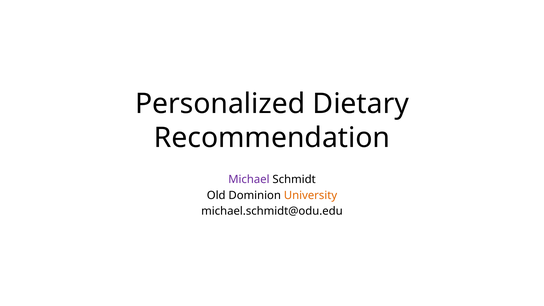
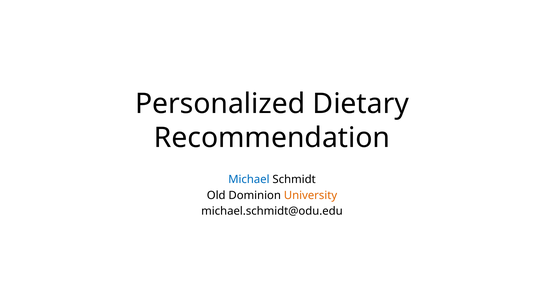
Michael colour: purple -> blue
